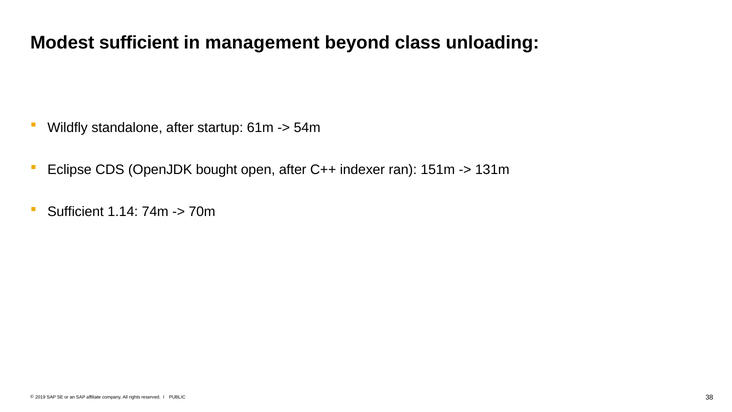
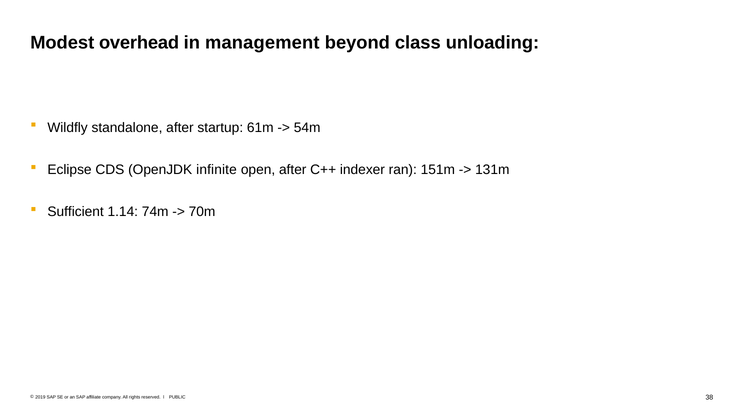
Modest sufficient: sufficient -> overhead
bought: bought -> infinite
